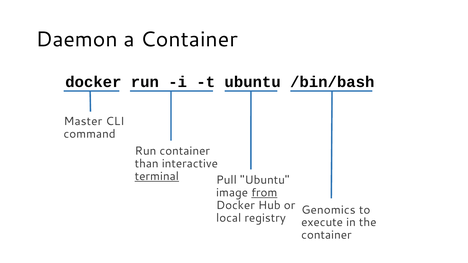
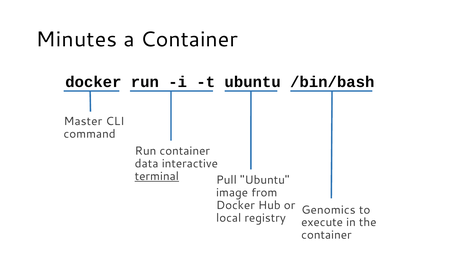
Daemon: Daemon -> Minutes
than: than -> data
from underline: present -> none
